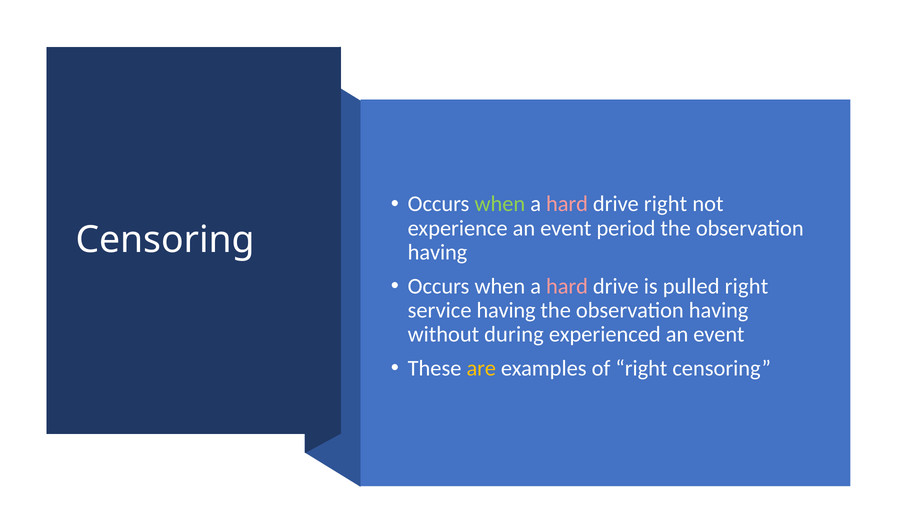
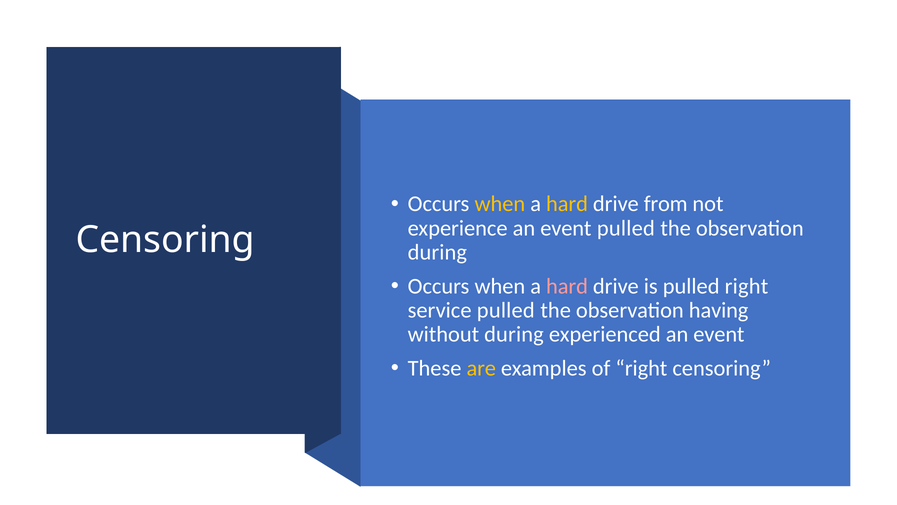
when at (500, 204) colour: light green -> yellow
hard at (567, 204) colour: pink -> yellow
drive right: right -> from
event period: period -> pulled
having at (437, 252): having -> during
service having: having -> pulled
